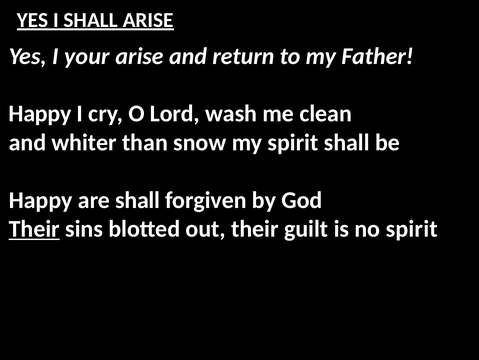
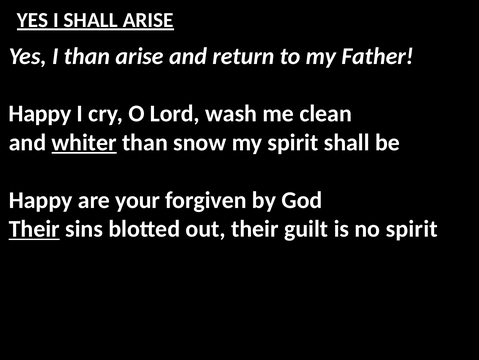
I your: your -> than
whiter underline: none -> present
are shall: shall -> your
